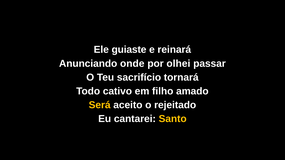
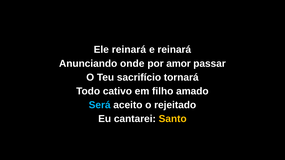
Ele guiaste: guiaste -> reinará
olhei: olhei -> amor
Será colour: yellow -> light blue
